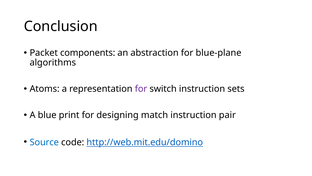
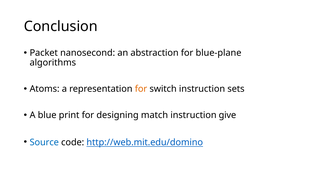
components: components -> nanosecond
for at (141, 89) colour: purple -> orange
pair: pair -> give
